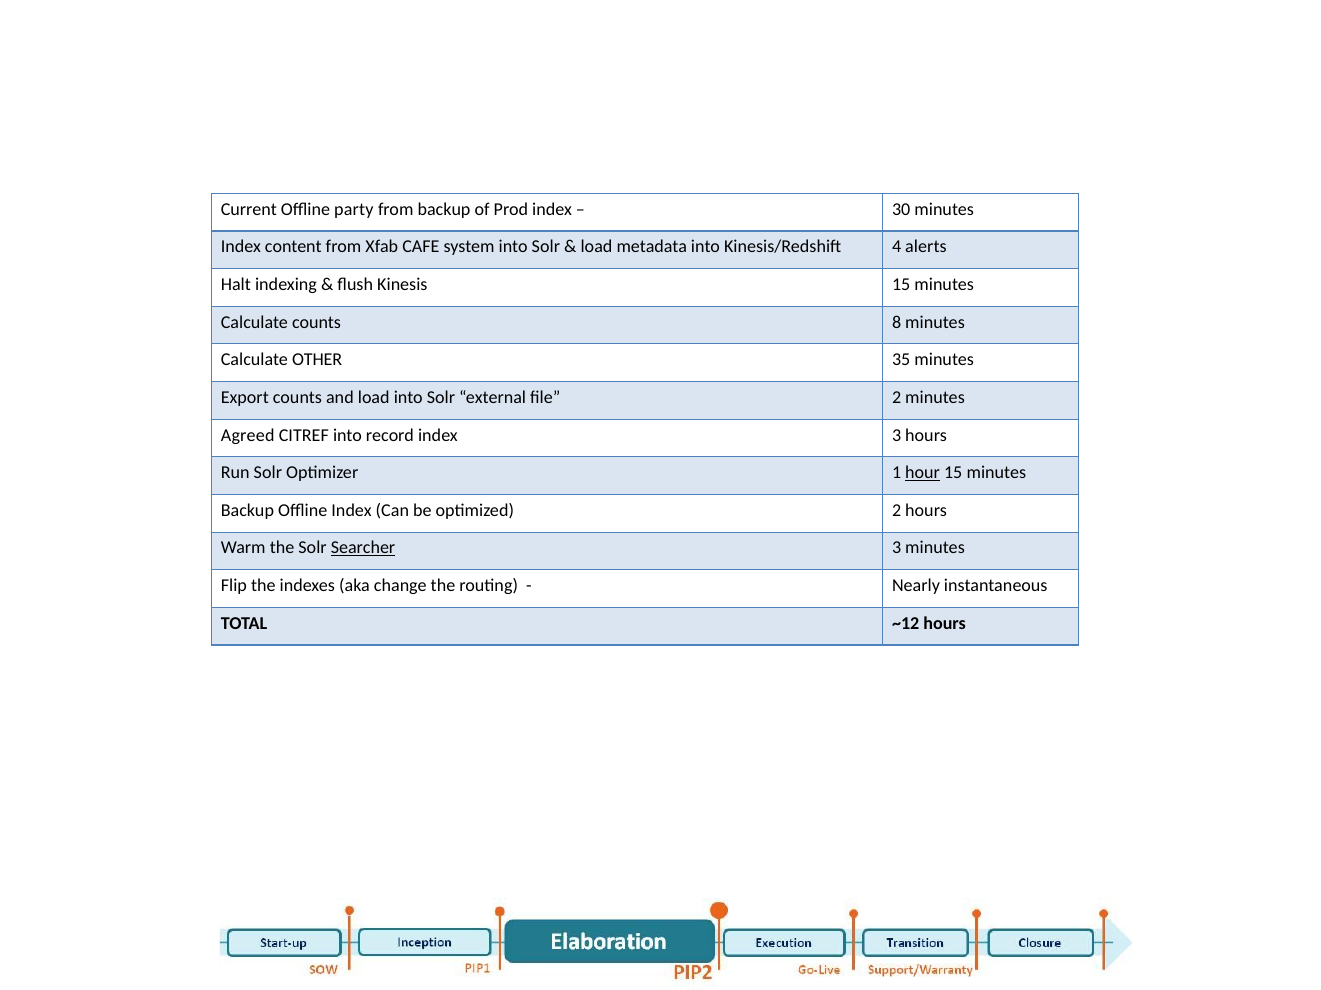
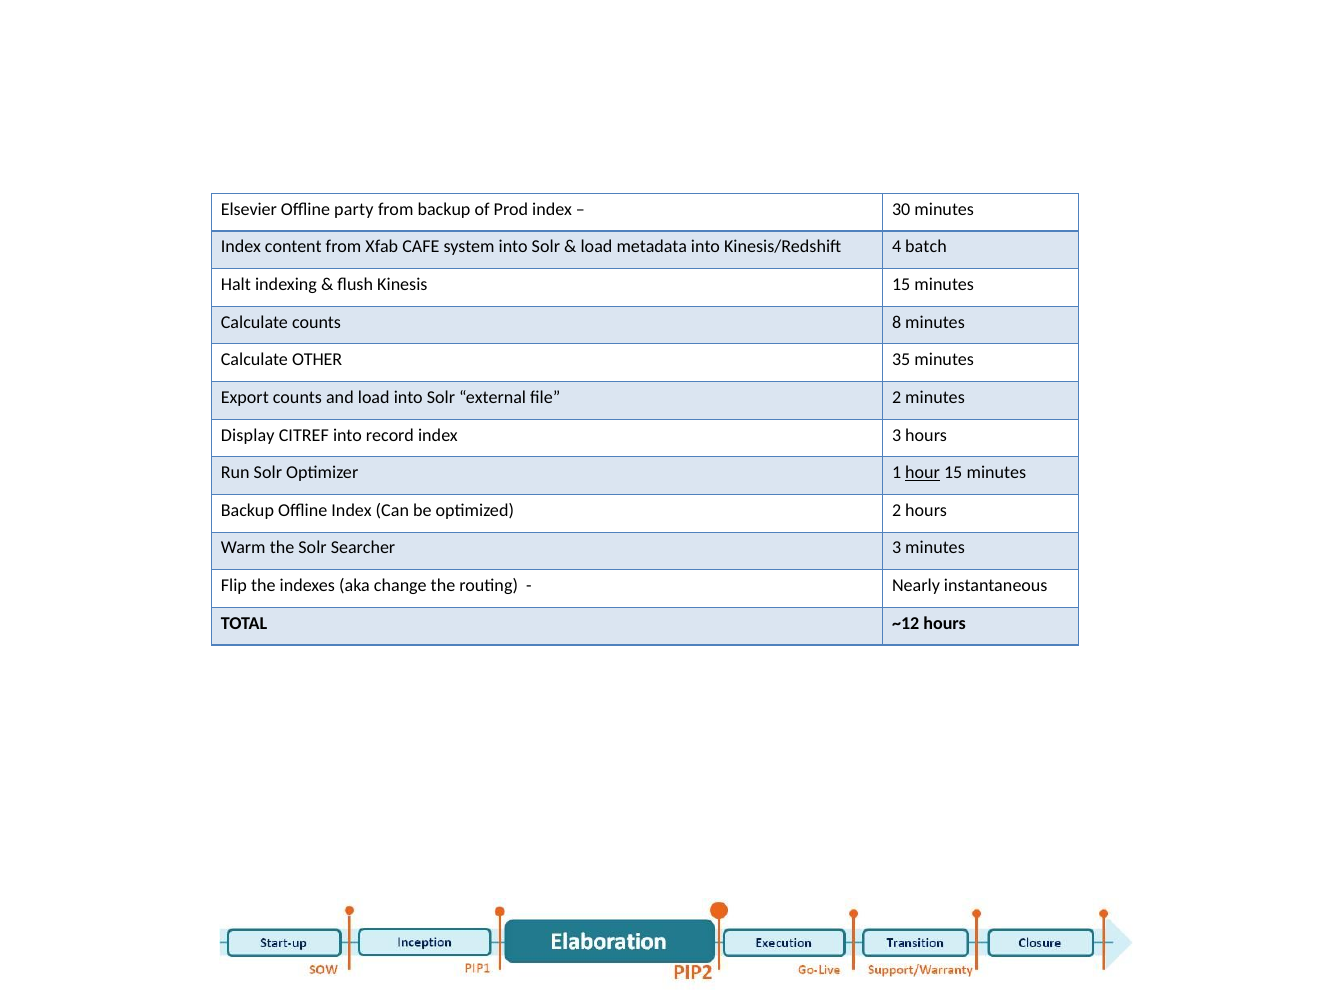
Current: Current -> Elsevier
alerts: alerts -> batch
Agreed: Agreed -> Display
Searcher underline: present -> none
